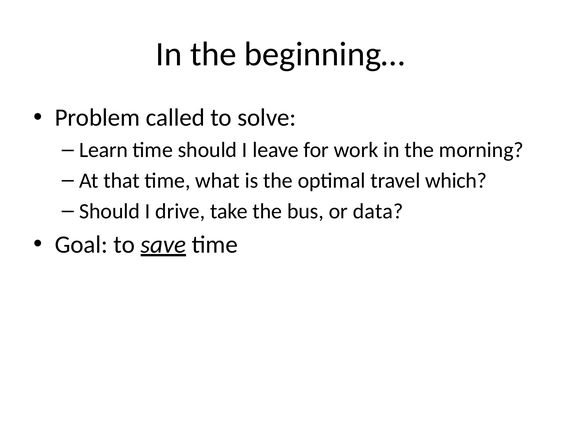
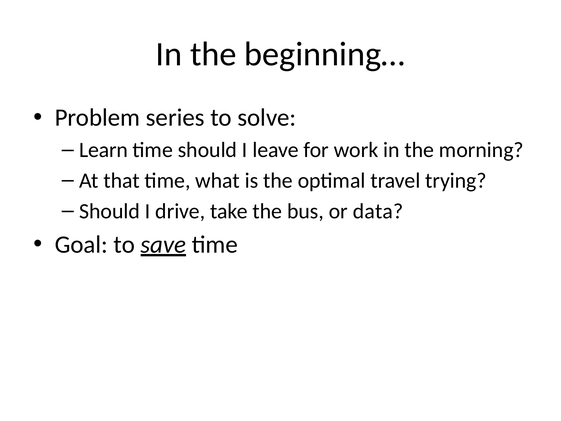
called: called -> series
which: which -> trying
